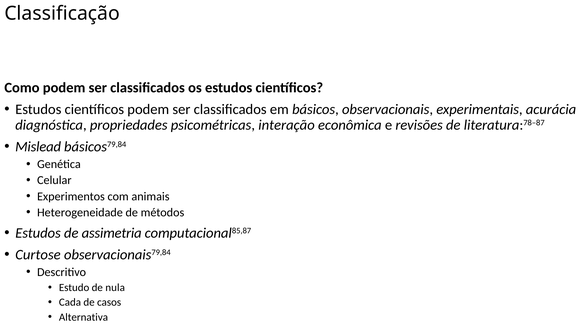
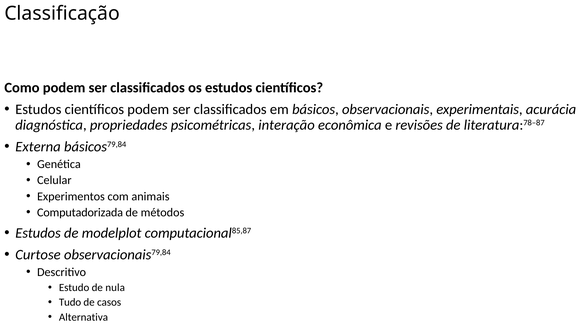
Mislead: Mislead -> Externa
Heterogeneidade: Heterogeneidade -> Computadorizada
assimetria: assimetria -> modelplot
Cada: Cada -> Tudo
